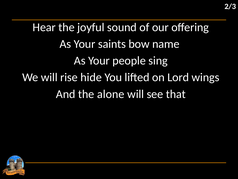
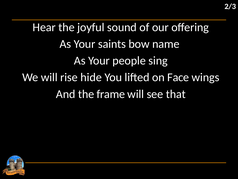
Lord: Lord -> Face
alone: alone -> frame
